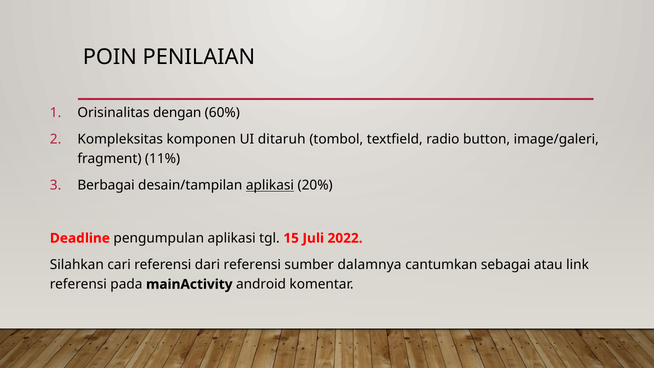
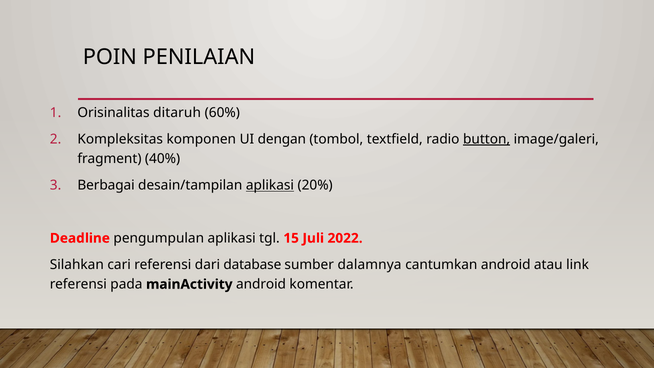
dengan: dengan -> ditaruh
ditaruh: ditaruh -> dengan
button underline: none -> present
11%: 11% -> 40%
dari referensi: referensi -> database
cantumkan sebagai: sebagai -> android
